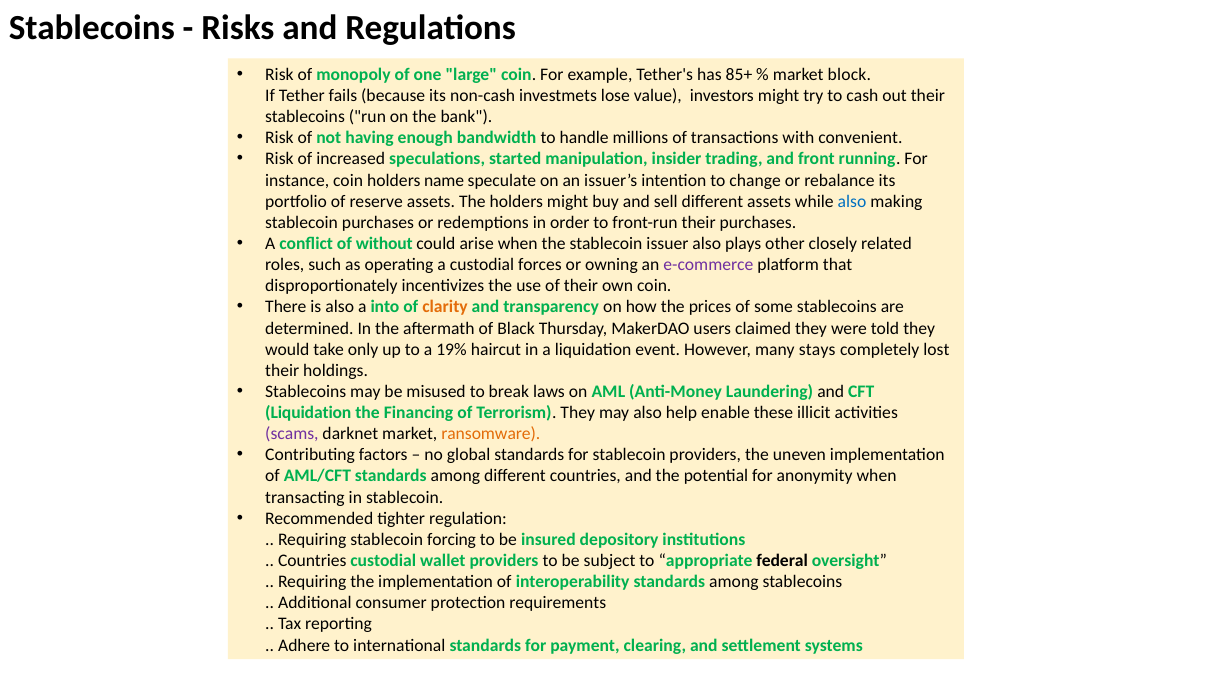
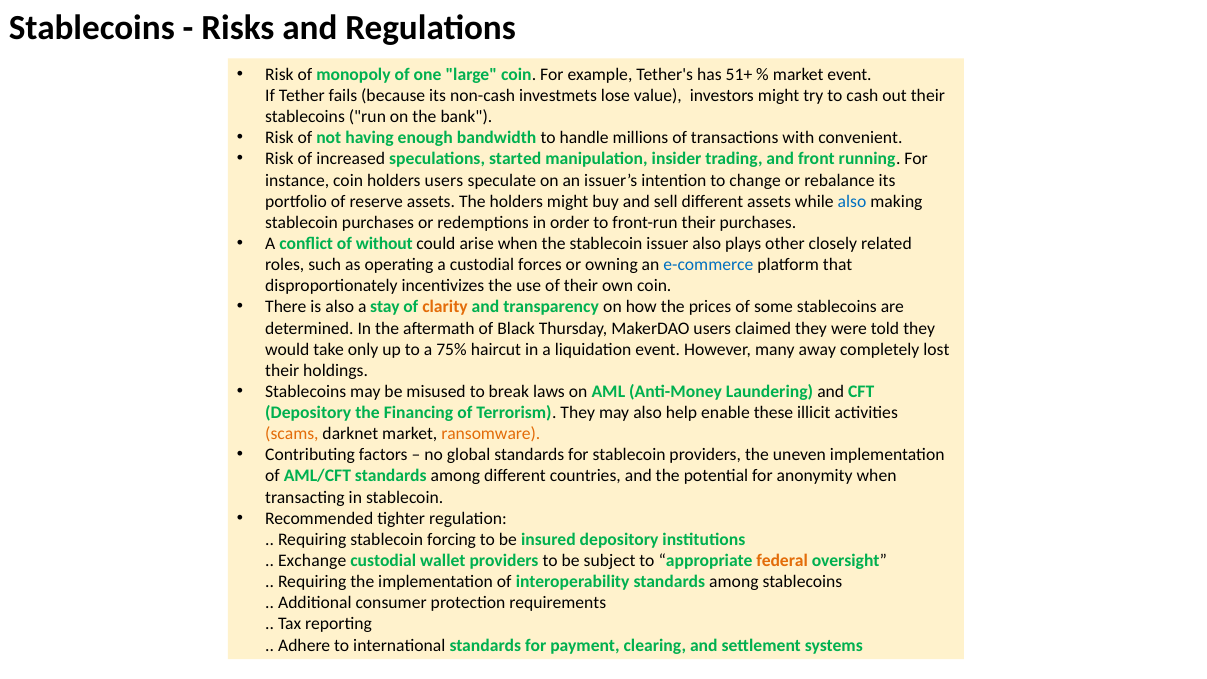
85+: 85+ -> 51+
market block: block -> event
holders name: name -> users
e-commerce colour: purple -> blue
into: into -> stay
19%: 19% -> 75%
stays: stays -> away
Liquidation at (308, 413): Liquidation -> Depository
scams colour: purple -> orange
Countries at (312, 561): Countries -> Exchange
federal colour: black -> orange
